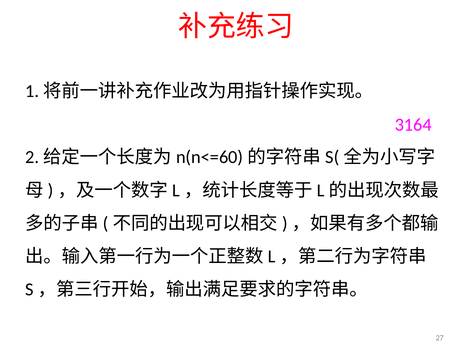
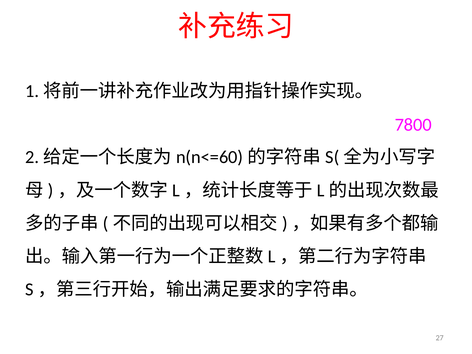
3164: 3164 -> 7800
